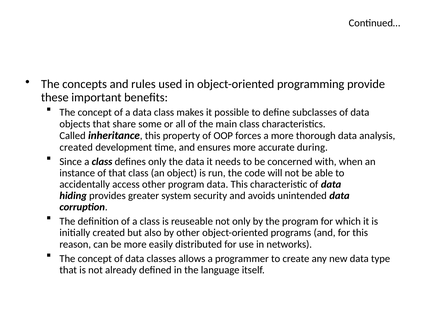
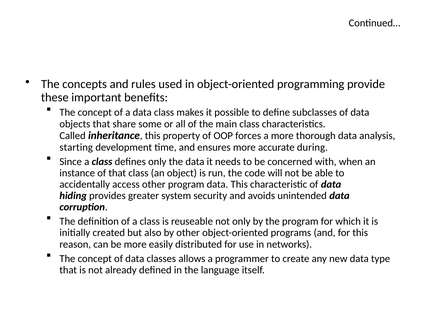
created at (76, 147): created -> starting
